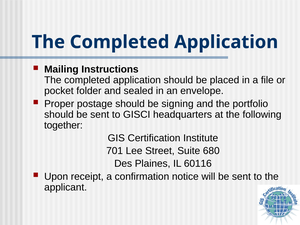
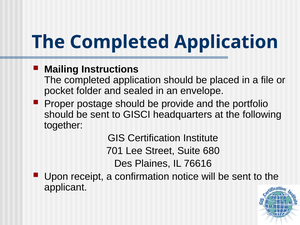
signing: signing -> provide
60116: 60116 -> 76616
